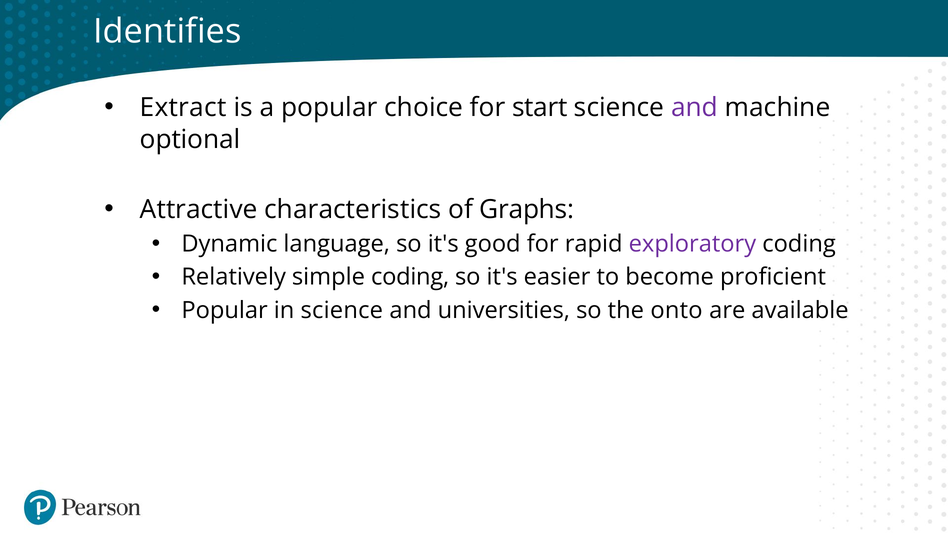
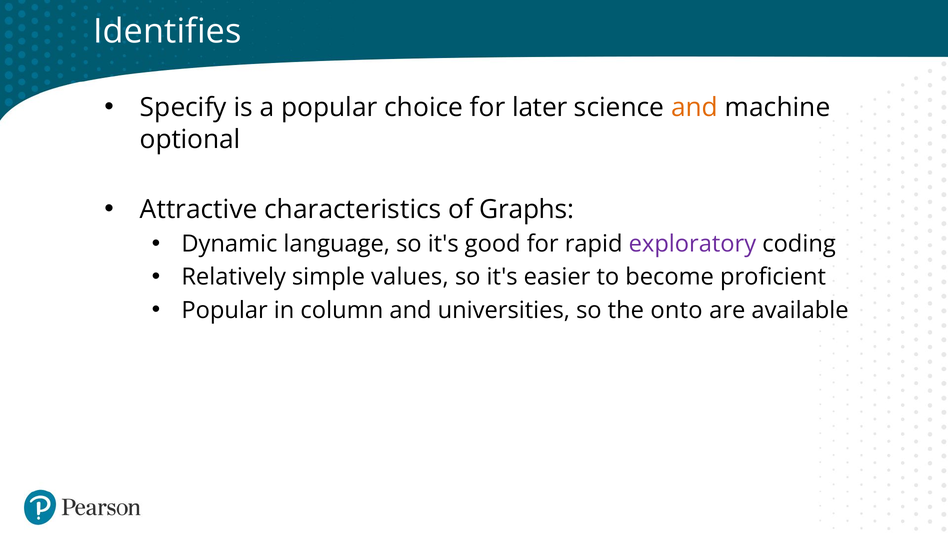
Extract: Extract -> Specify
start: start -> later
and at (694, 108) colour: purple -> orange
simple coding: coding -> values
in science: science -> column
